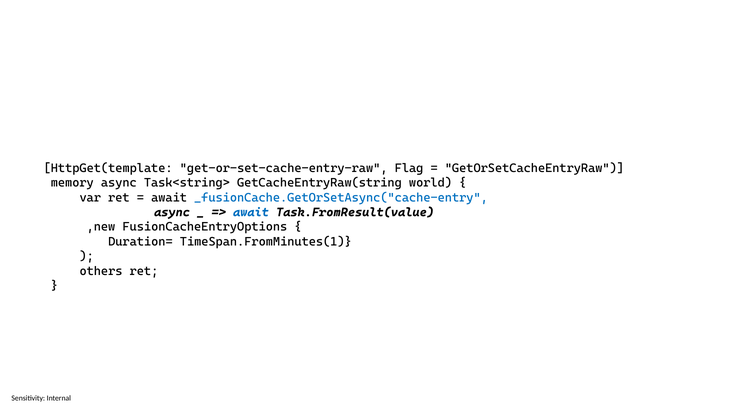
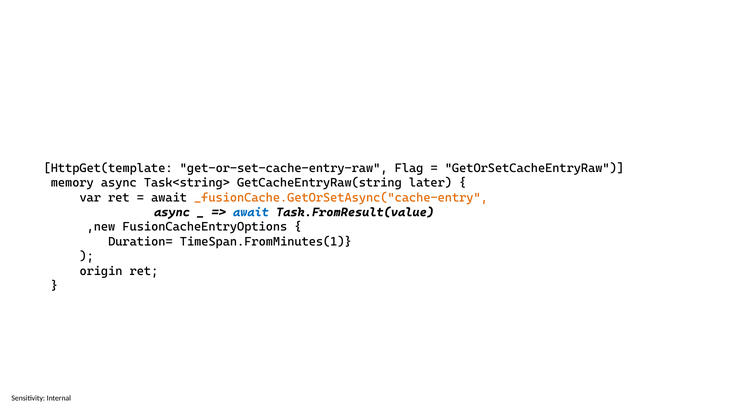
world: world -> later
_fusionCache.GetOrSetAsync("cache-entry colour: blue -> orange
others: others -> origin
